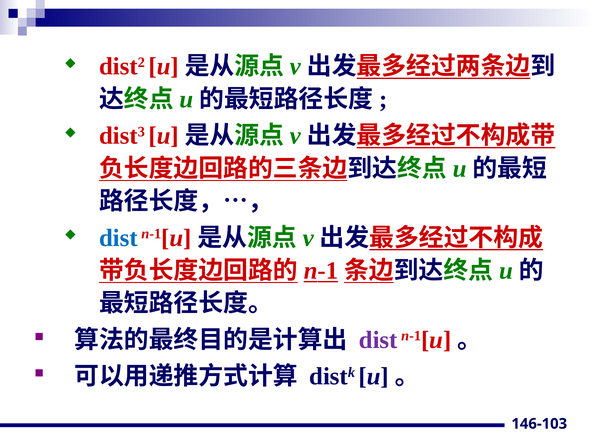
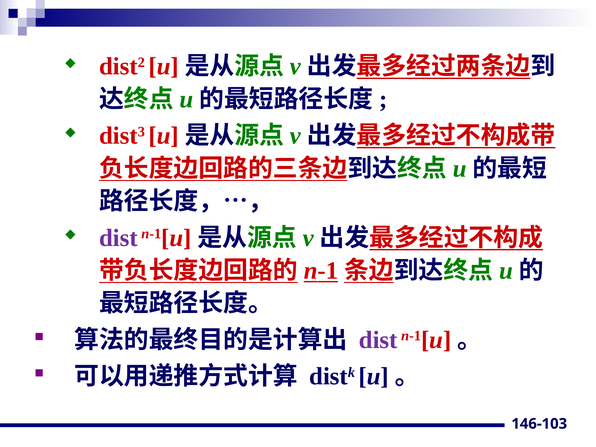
dist at (118, 238) colour: blue -> purple
